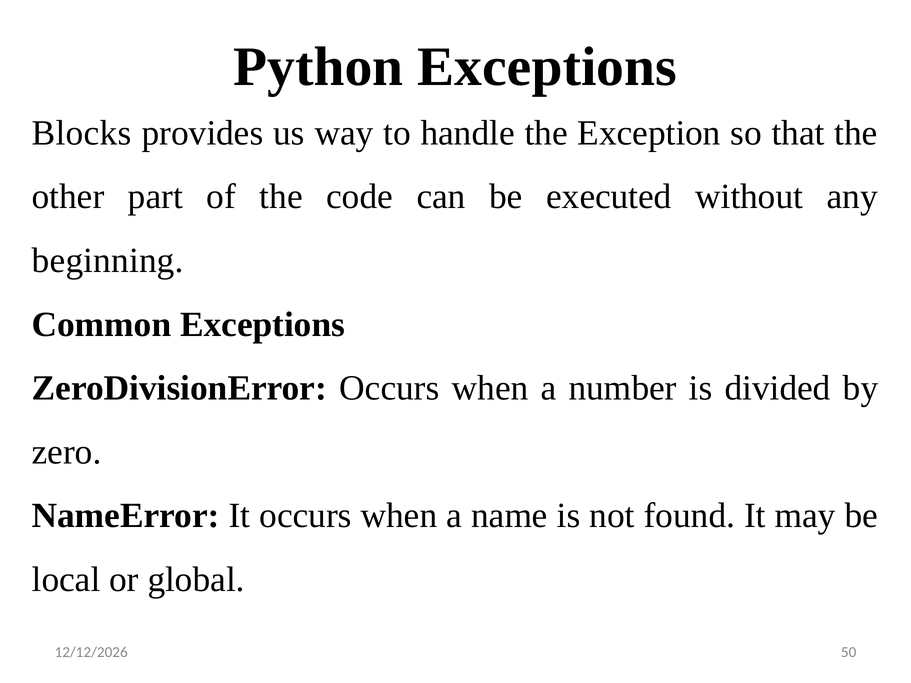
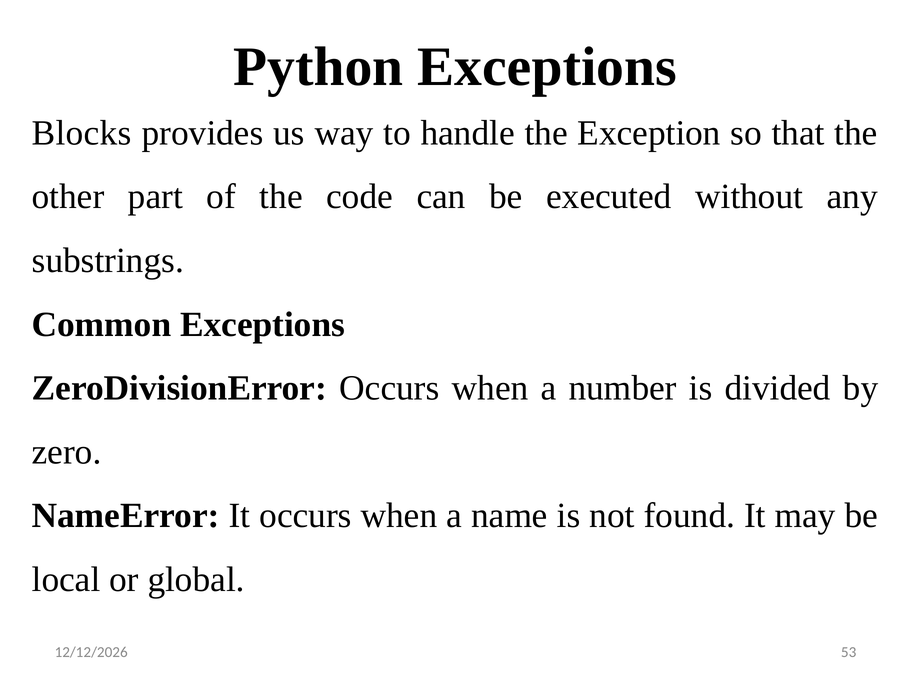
beginning: beginning -> substrings
50: 50 -> 53
